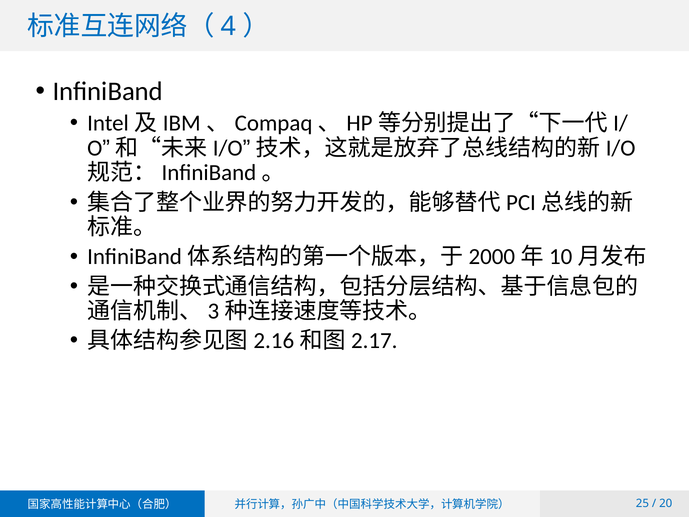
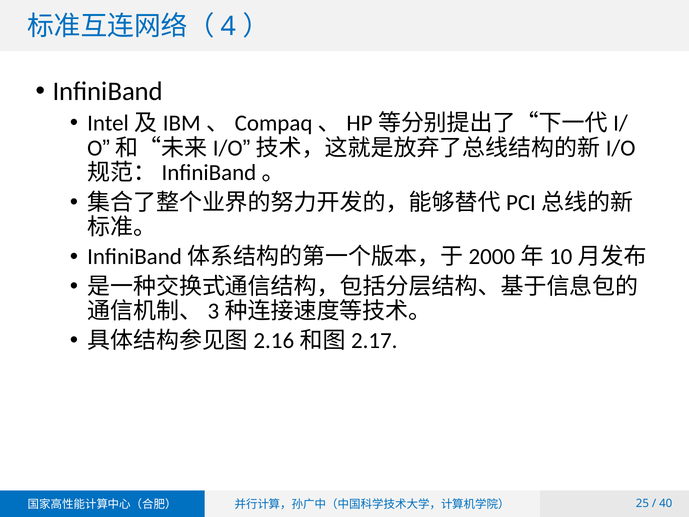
20: 20 -> 40
